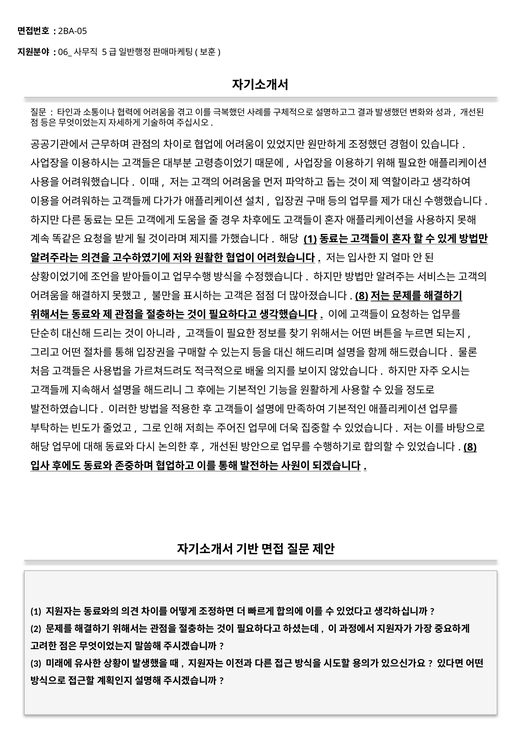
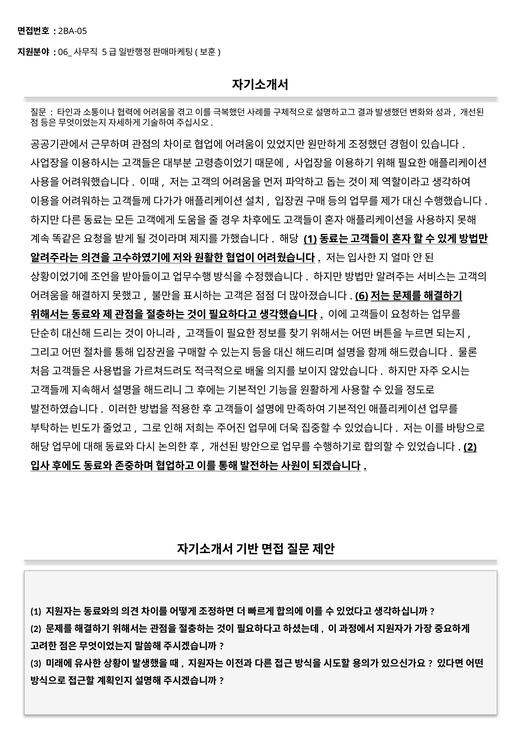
8 at (362, 296): 8 -> 6
8 at (470, 447): 8 -> 2
